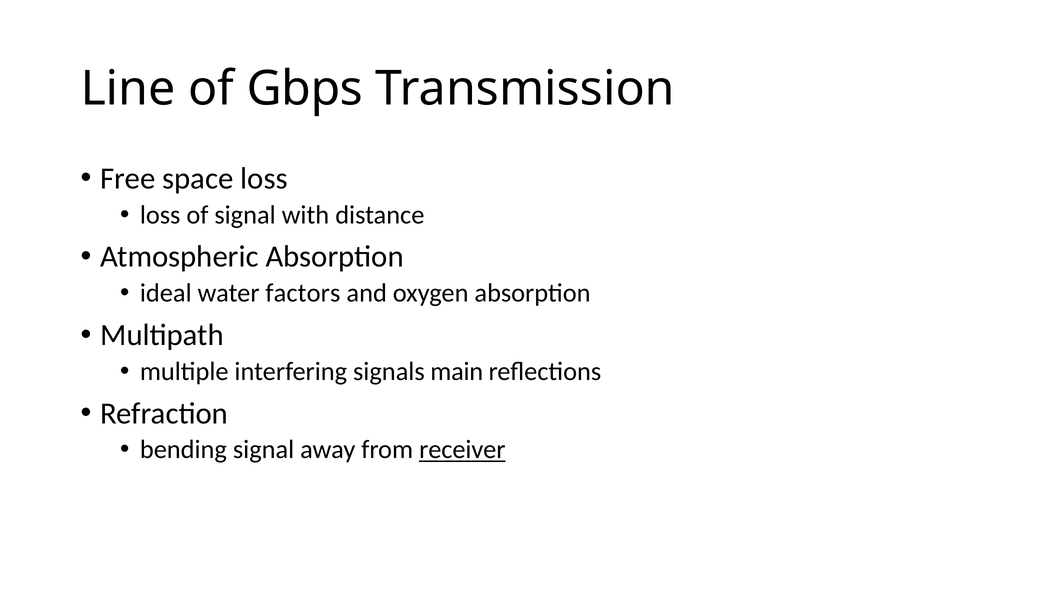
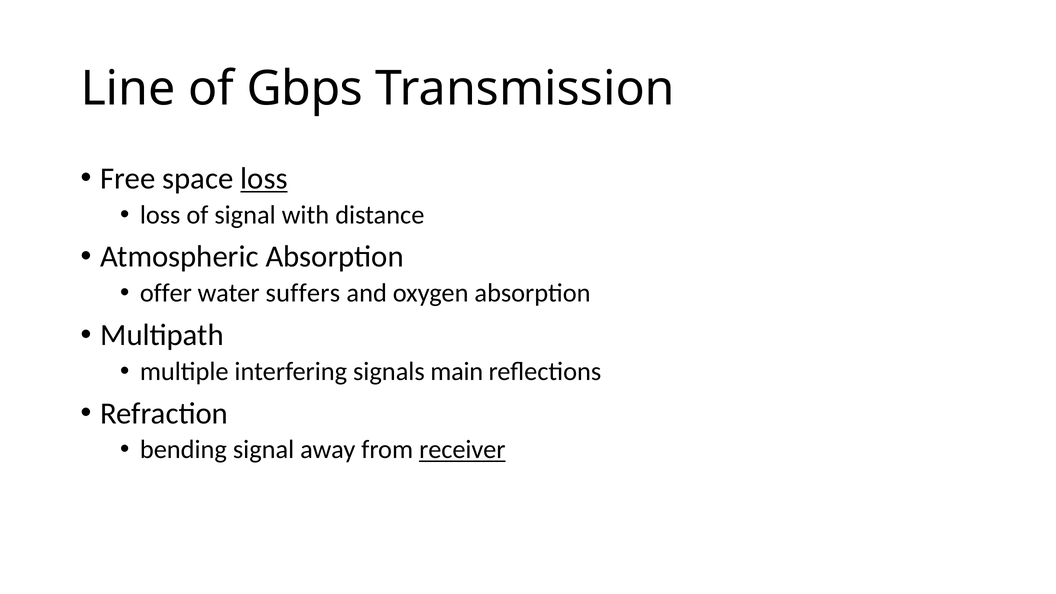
loss at (264, 179) underline: none -> present
ideal: ideal -> offer
factors: factors -> suffers
